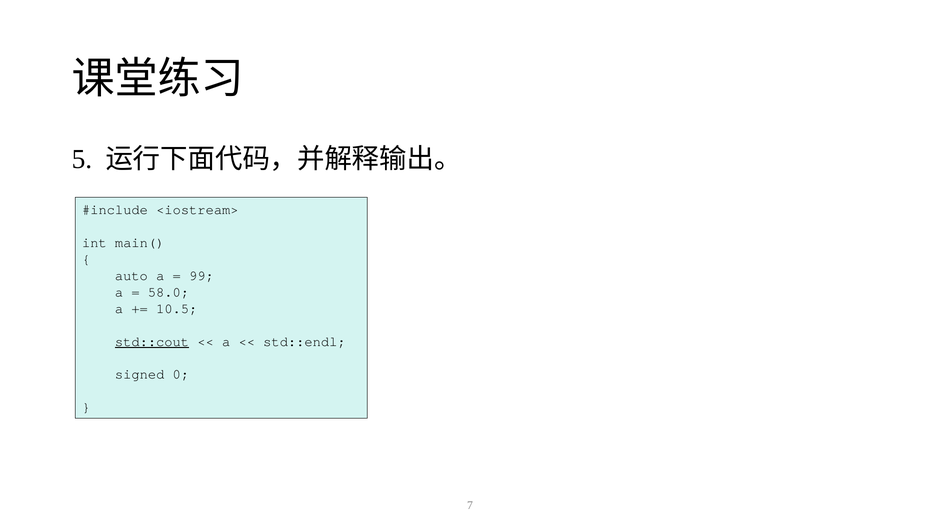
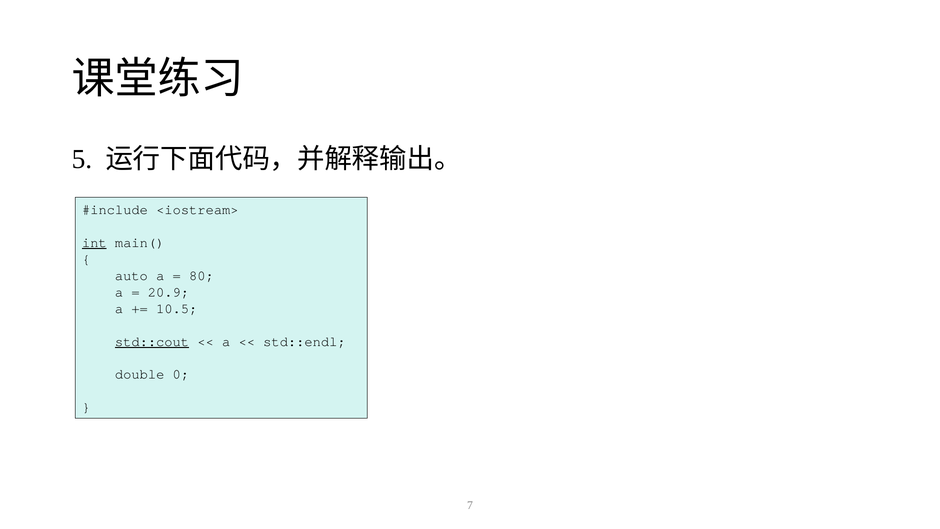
int underline: none -> present
99: 99 -> 80
58.0: 58.0 -> 20.9
signed: signed -> double
